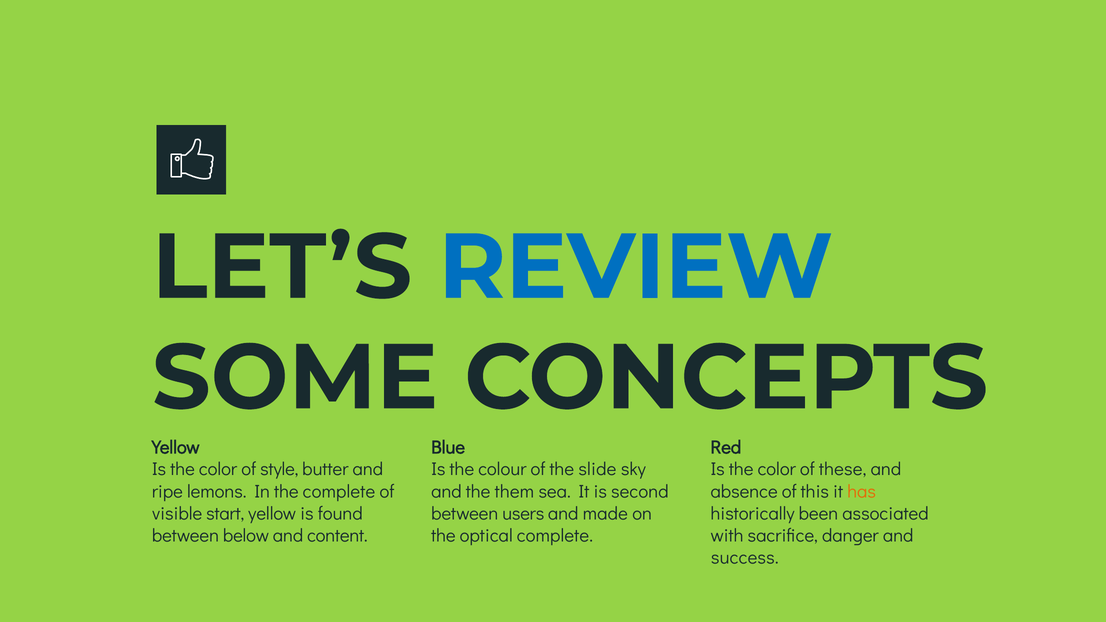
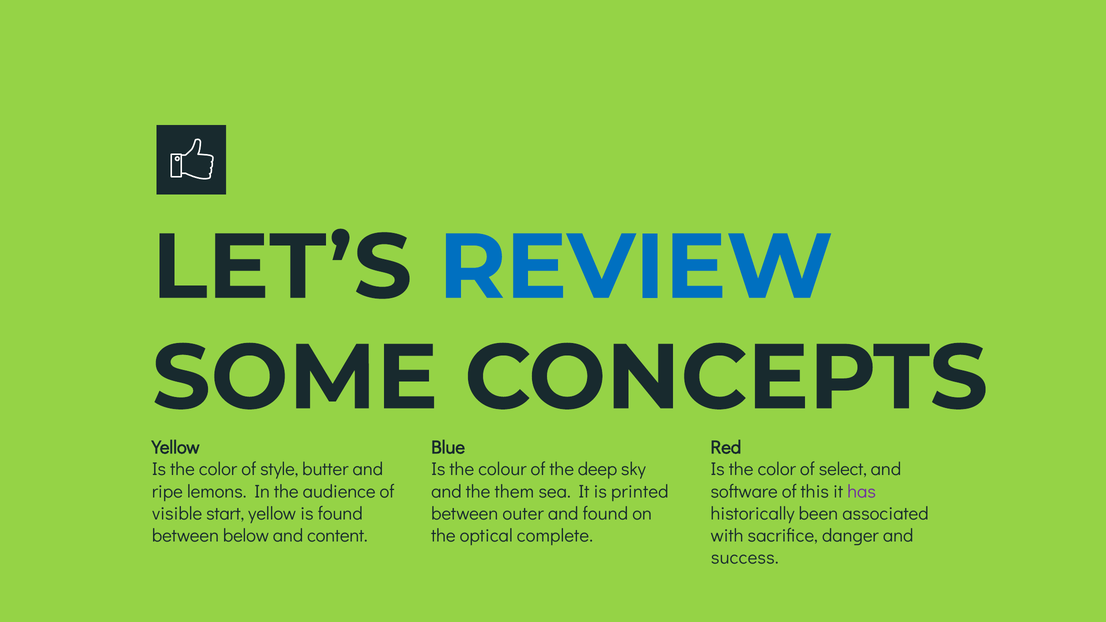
slide: slide -> deep
these: these -> select
the complete: complete -> audience
second: second -> printed
absence: absence -> software
has colour: orange -> purple
users: users -> outer
and made: made -> found
